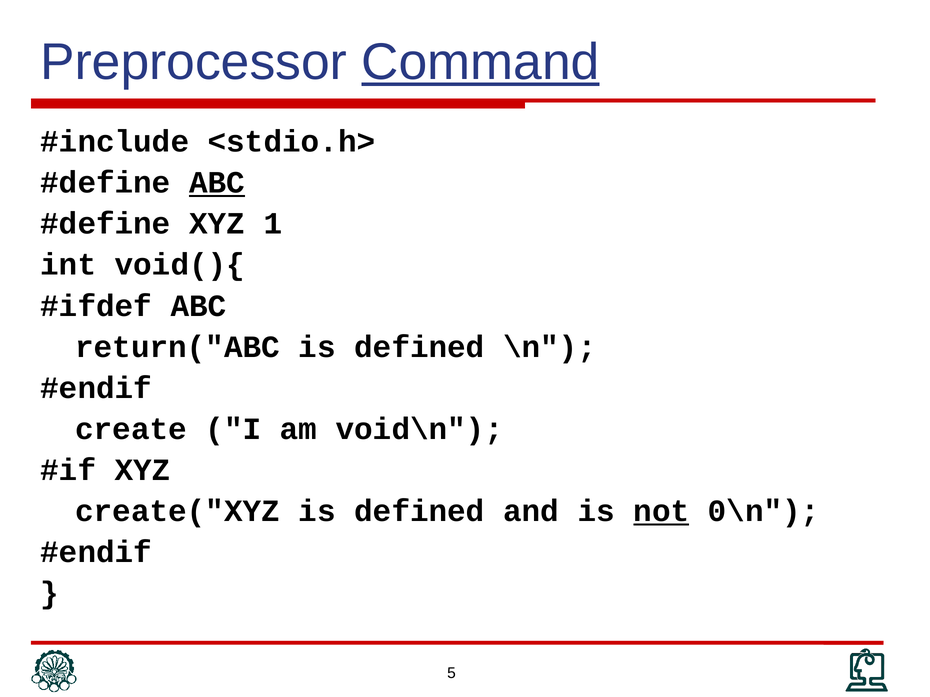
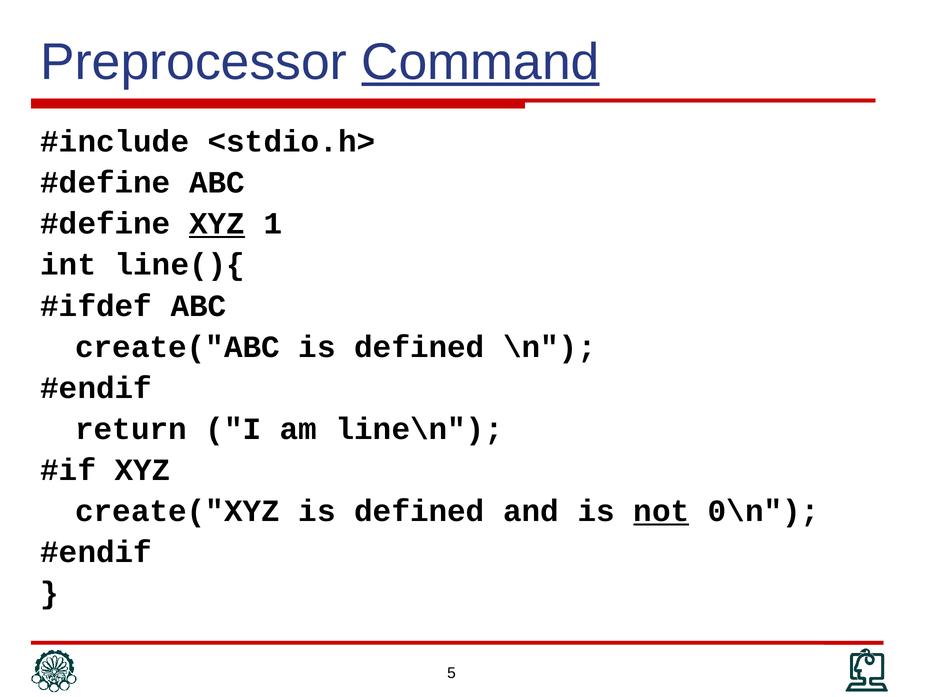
ABC at (217, 183) underline: present -> none
XYZ at (217, 224) underline: none -> present
void(){: void(){ -> line(){
return("ABC: return("ABC -> create("ABC
create: create -> return
void\n: void\n -> line\n
